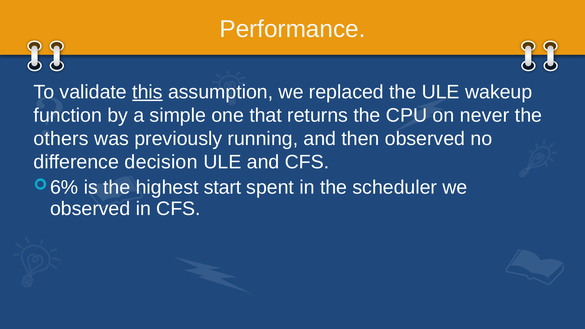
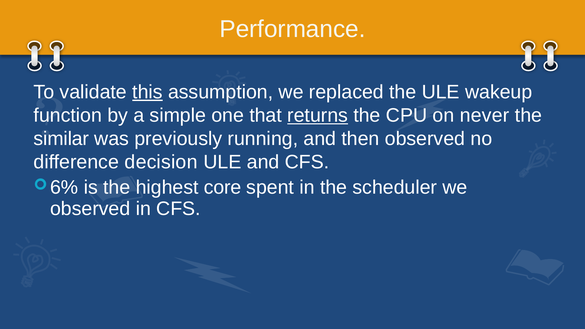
returns underline: none -> present
others: others -> similar
start: start -> core
